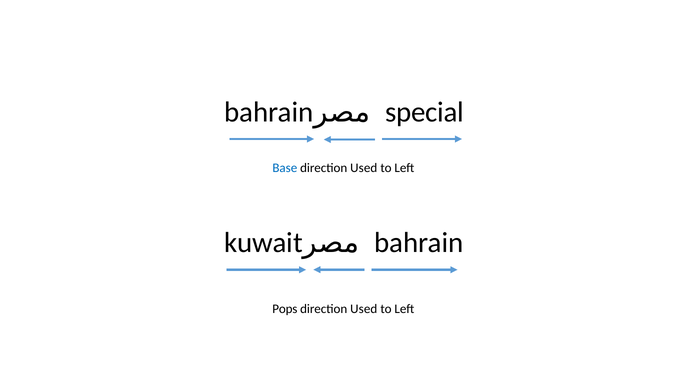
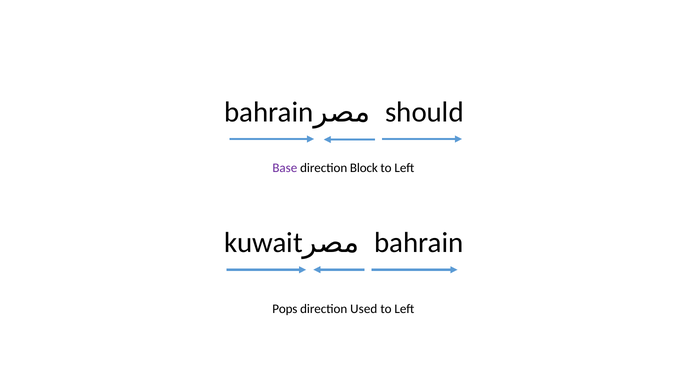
special: special -> should
Base colour: blue -> purple
Used at (364, 168): Used -> Block
